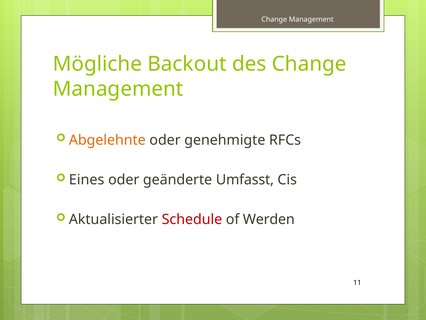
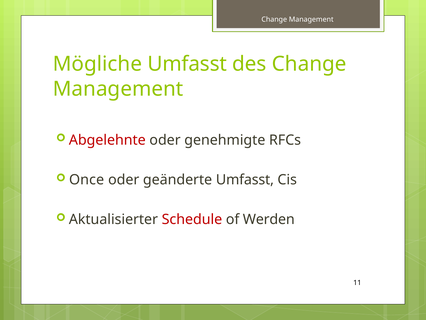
Mögliche Backout: Backout -> Umfasst
Abgelehnte colour: orange -> red
Eines: Eines -> Once
